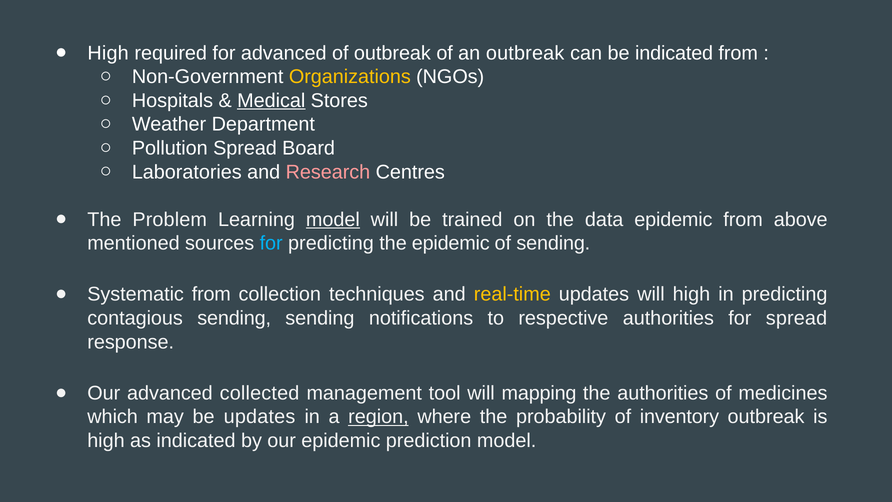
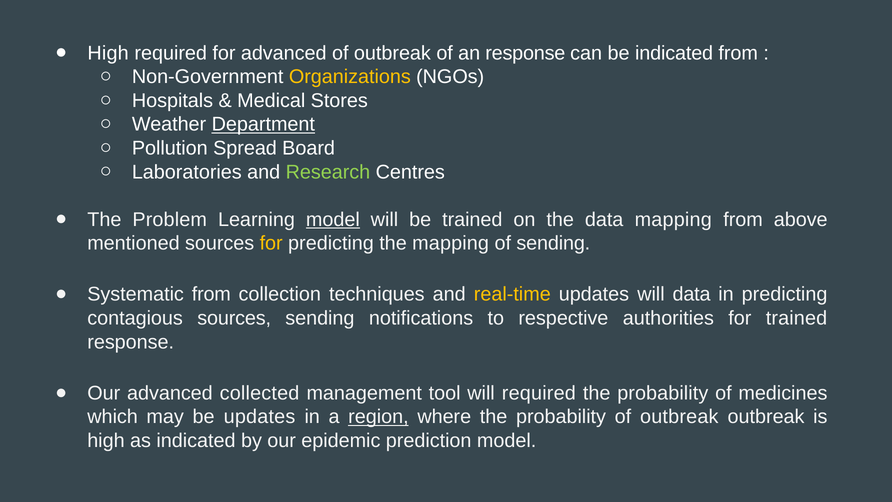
an outbreak: outbreak -> response
Medical underline: present -> none
Department underline: none -> present
Research colour: pink -> light green
data epidemic: epidemic -> mapping
for at (271, 243) colour: light blue -> yellow
the epidemic: epidemic -> mapping
will high: high -> data
contagious sending: sending -> sources
for spread: spread -> trained
will mapping: mapping -> required
authorities at (663, 393): authorities -> probability
probability of inventory: inventory -> outbreak
